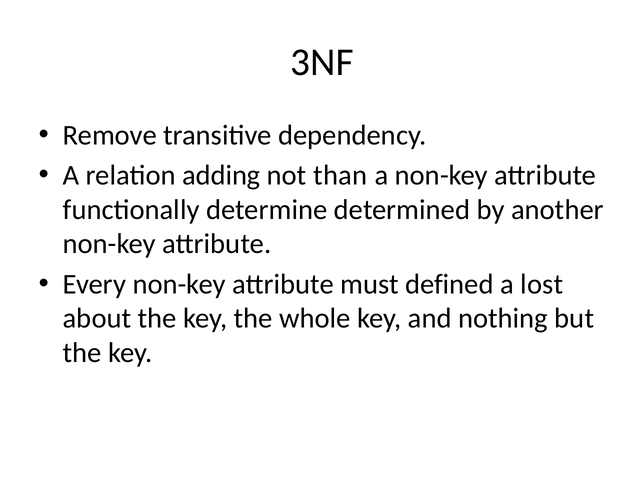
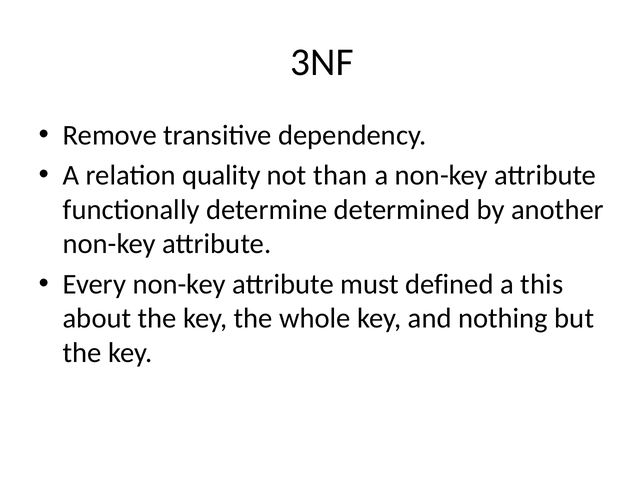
adding: adding -> quality
lost: lost -> this
